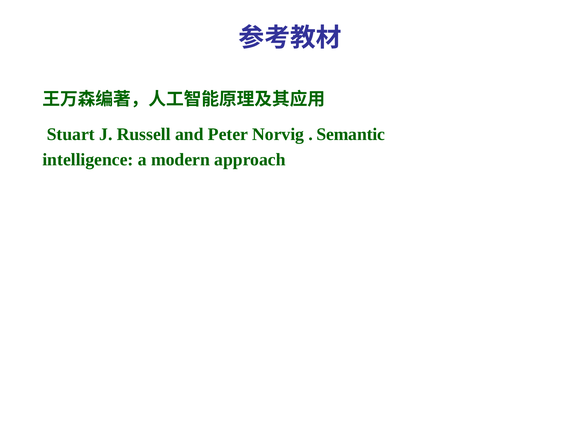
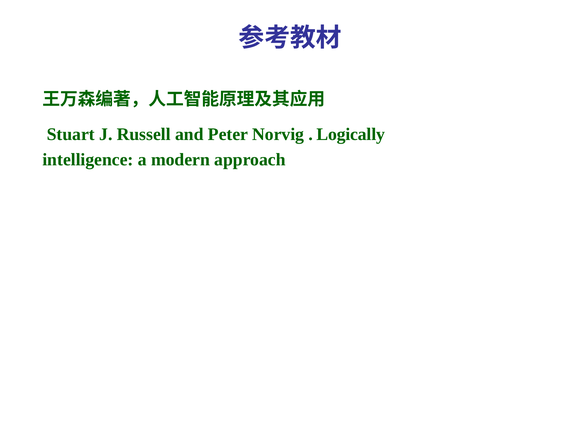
Semantic: Semantic -> Logically
